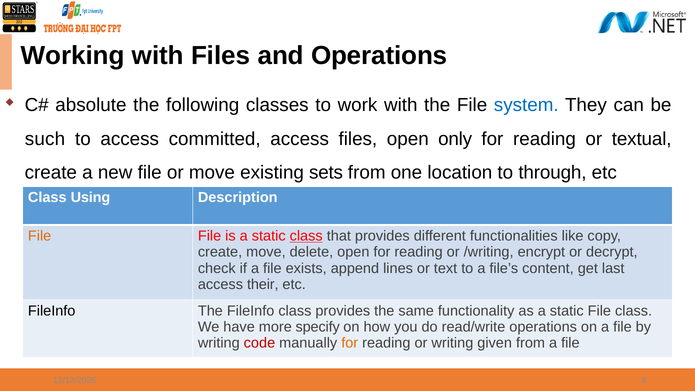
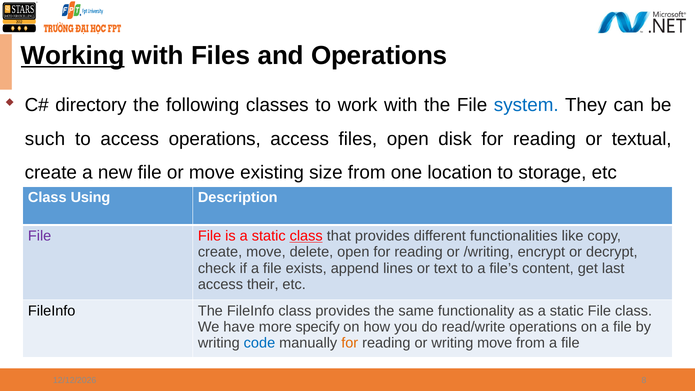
Working underline: none -> present
absolute: absolute -> directory
access committed: committed -> operations
only: only -> disk
sets: sets -> size
through: through -> storage
File at (40, 236) colour: orange -> purple
code colour: red -> blue
writing given: given -> move
